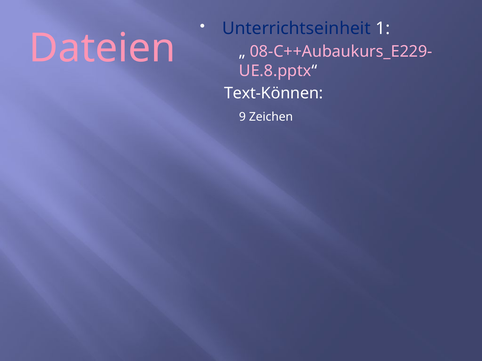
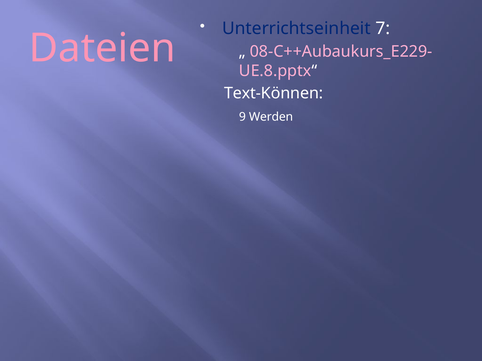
1: 1 -> 7
Zeichen: Zeichen -> Werden
